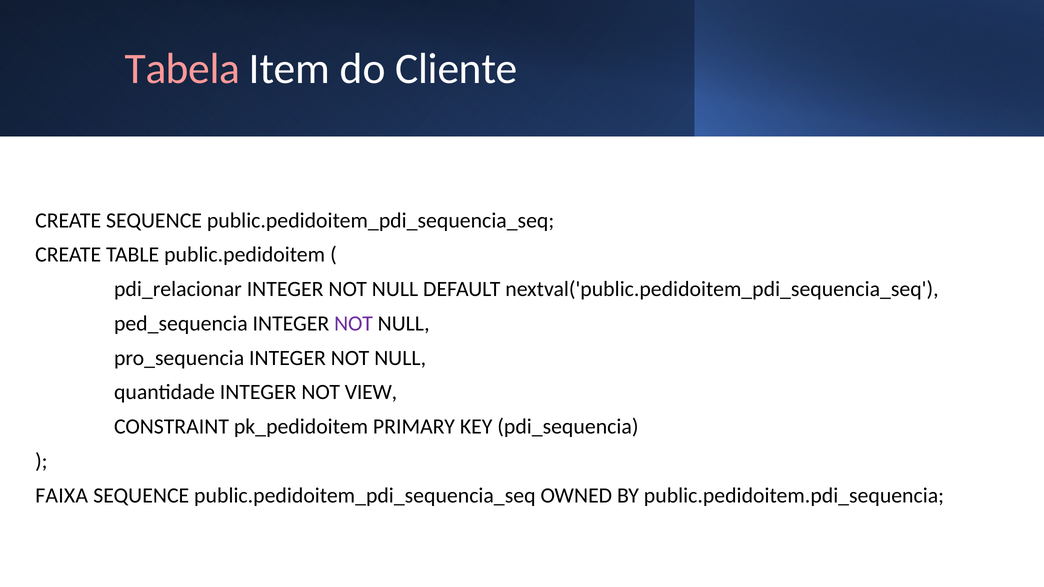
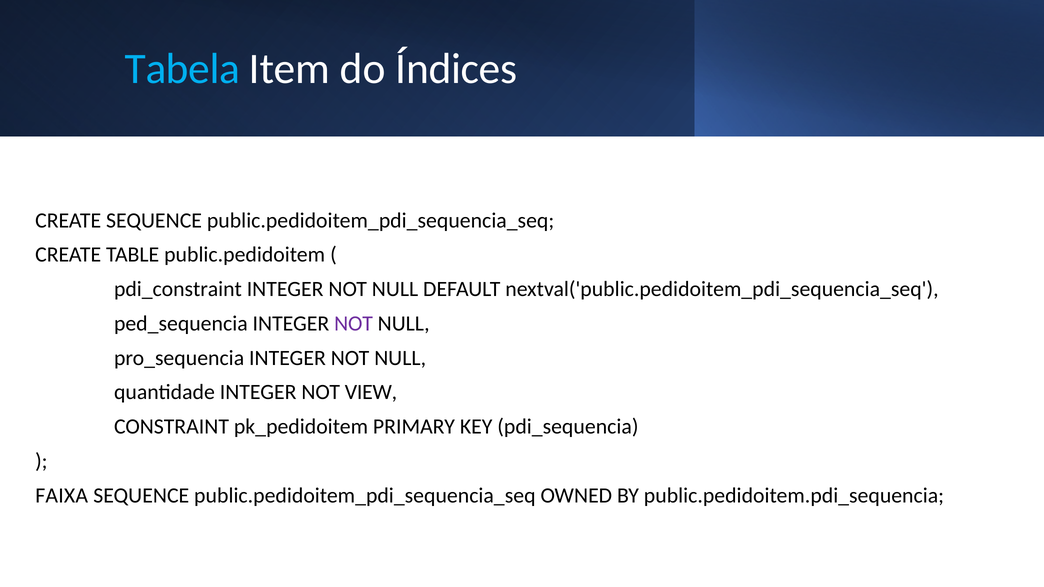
Tabela colour: pink -> light blue
Cliente: Cliente -> Índices
pdi_relacionar: pdi_relacionar -> pdi_constraint
